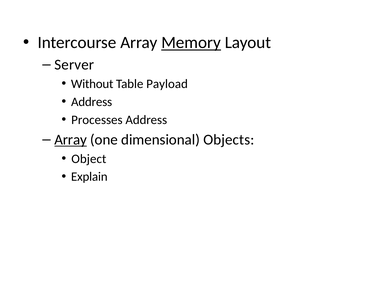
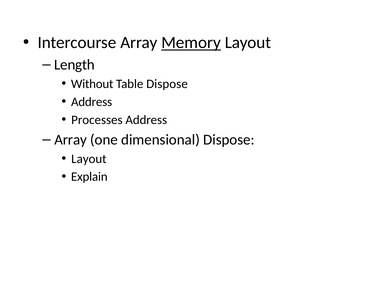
Server: Server -> Length
Table Payload: Payload -> Dispose
Array at (71, 140) underline: present -> none
dimensional Objects: Objects -> Dispose
Object at (89, 159): Object -> Layout
